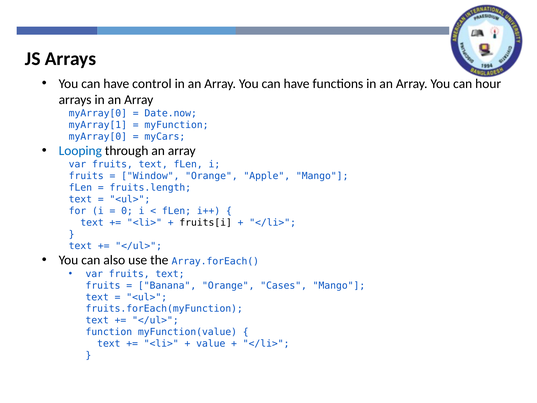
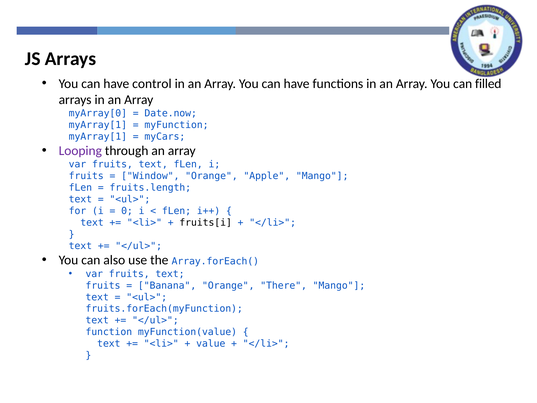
hour: hour -> filled
myArray[0 at (98, 137): myArray[0 -> myArray[1
Looping colour: blue -> purple
Cases: Cases -> There
